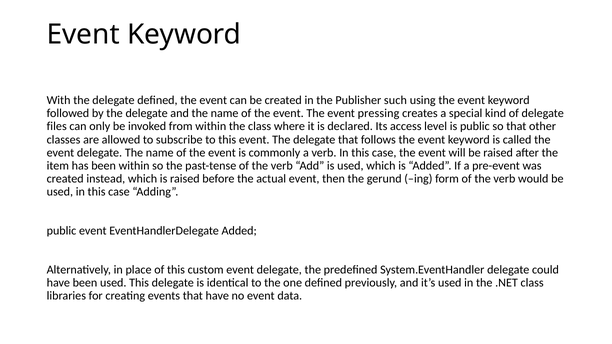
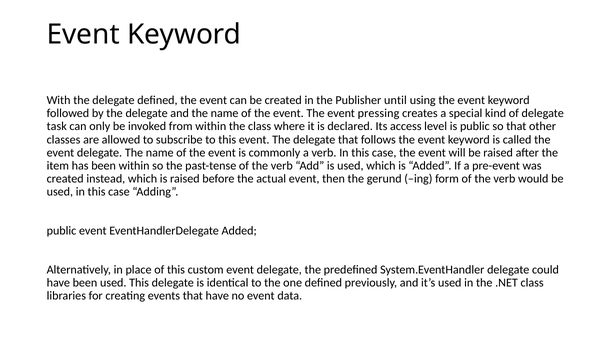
such: such -> until
files: files -> task
